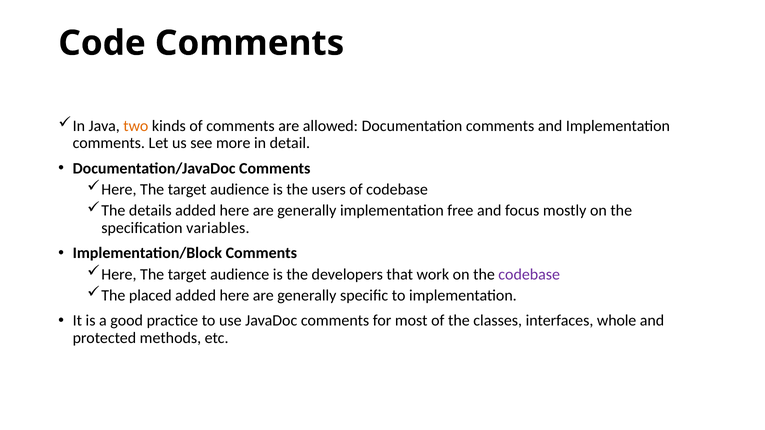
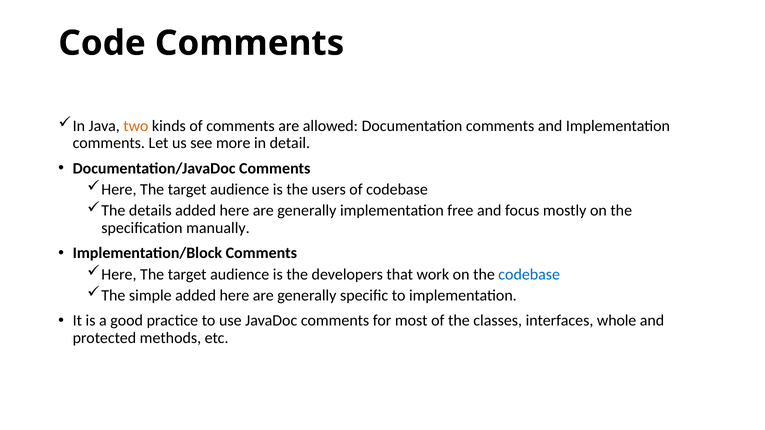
variables: variables -> manually
codebase at (529, 274) colour: purple -> blue
placed: placed -> simple
